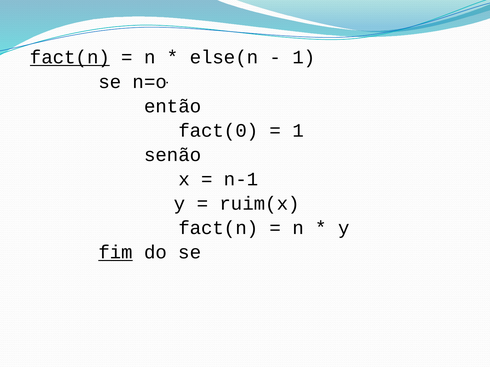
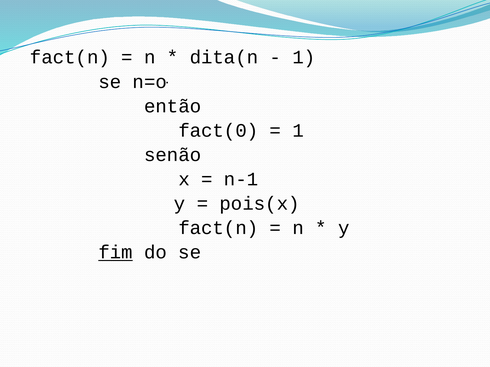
fact(n at (70, 57) underline: present -> none
else(n: else(n -> dita(n
ruim(x: ruim(x -> pois(x
